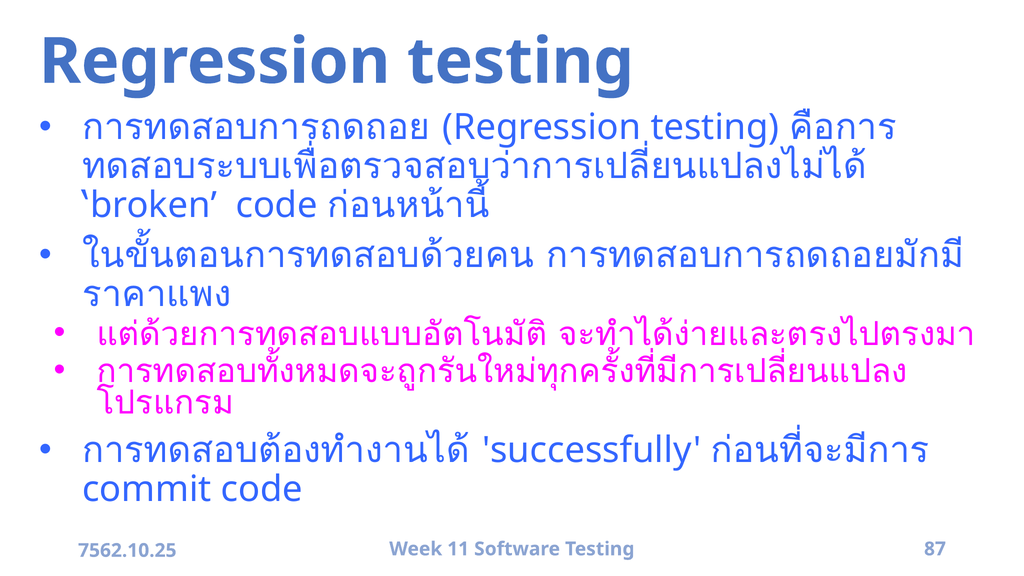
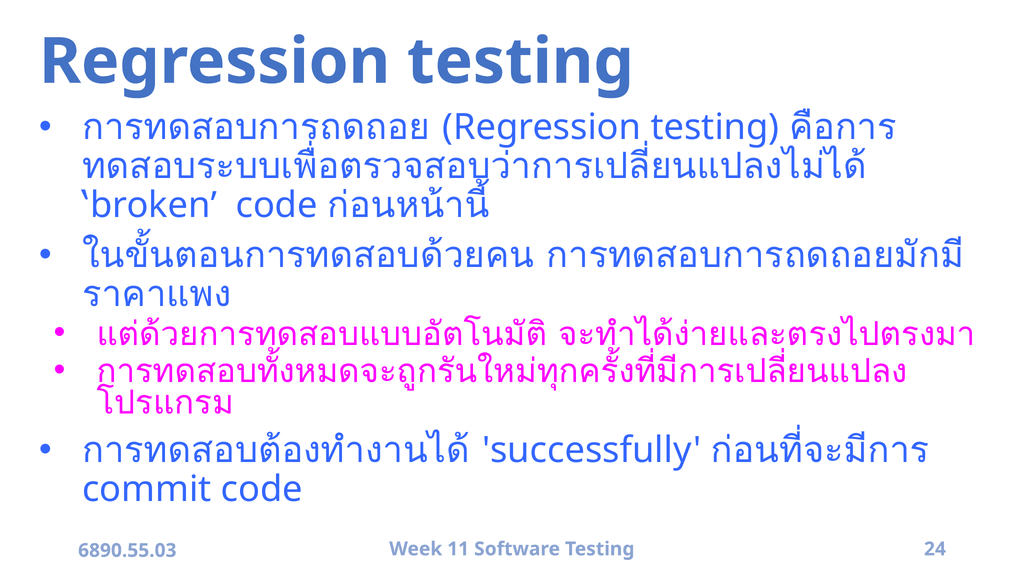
87: 87 -> 24
7562.10.25: 7562.10.25 -> 6890.55.03
